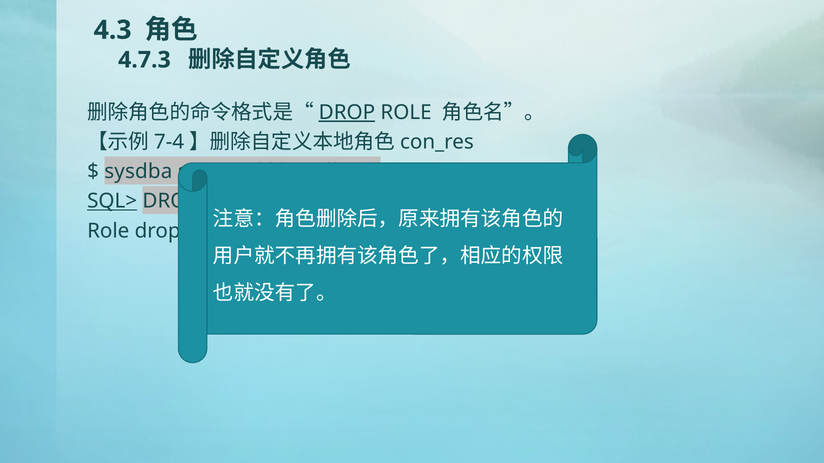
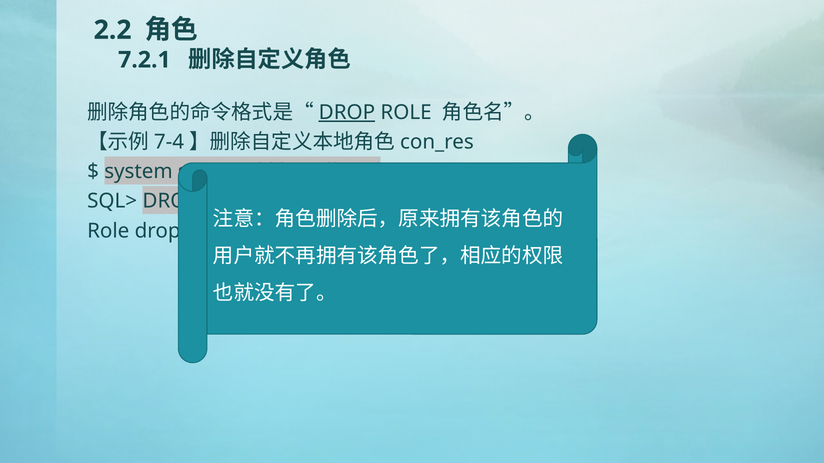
4.3: 4.3 -> 2.2
4.7.3: 4.7.3 -> 7.2.1
sysdba: sysdba -> system
SQL> underline: present -> none
